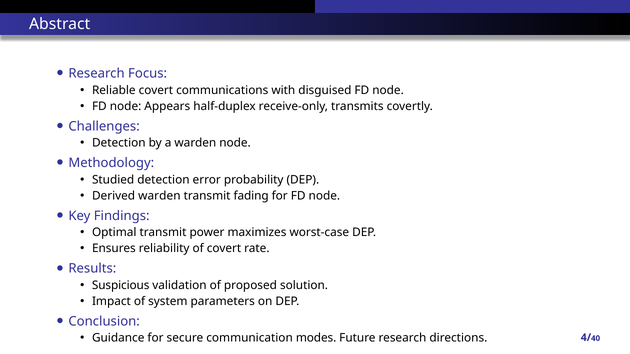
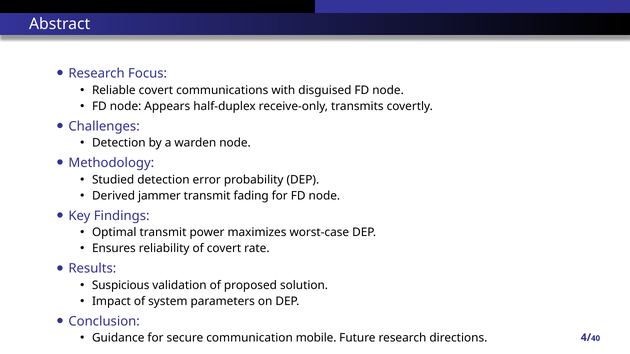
Derived warden: warden -> jammer
modes: modes -> mobile
